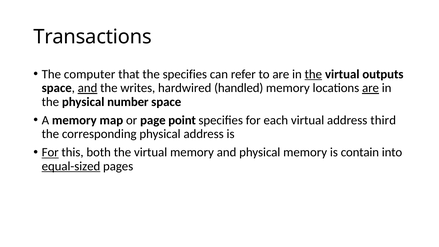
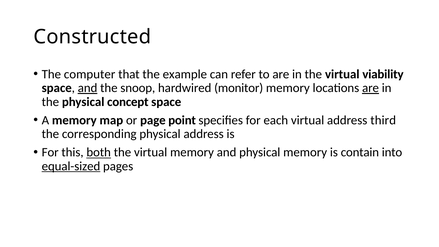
Transactions: Transactions -> Constructed
the specifies: specifies -> example
the at (313, 74) underline: present -> none
outputs: outputs -> viability
writes: writes -> snoop
handled: handled -> monitor
number: number -> concept
For at (50, 152) underline: present -> none
both underline: none -> present
